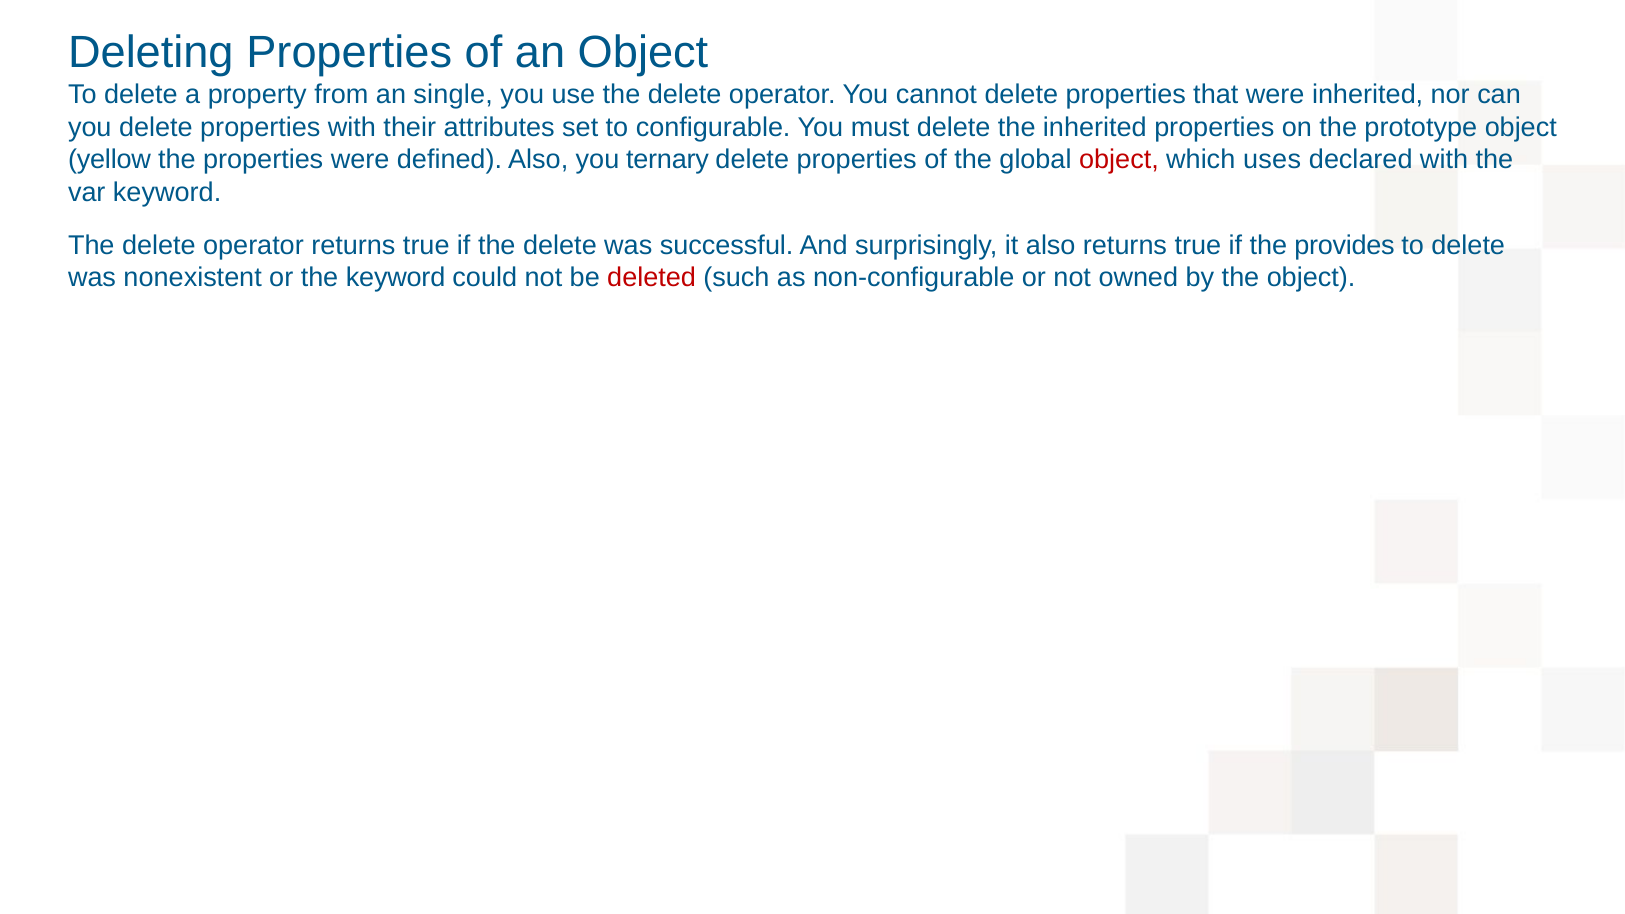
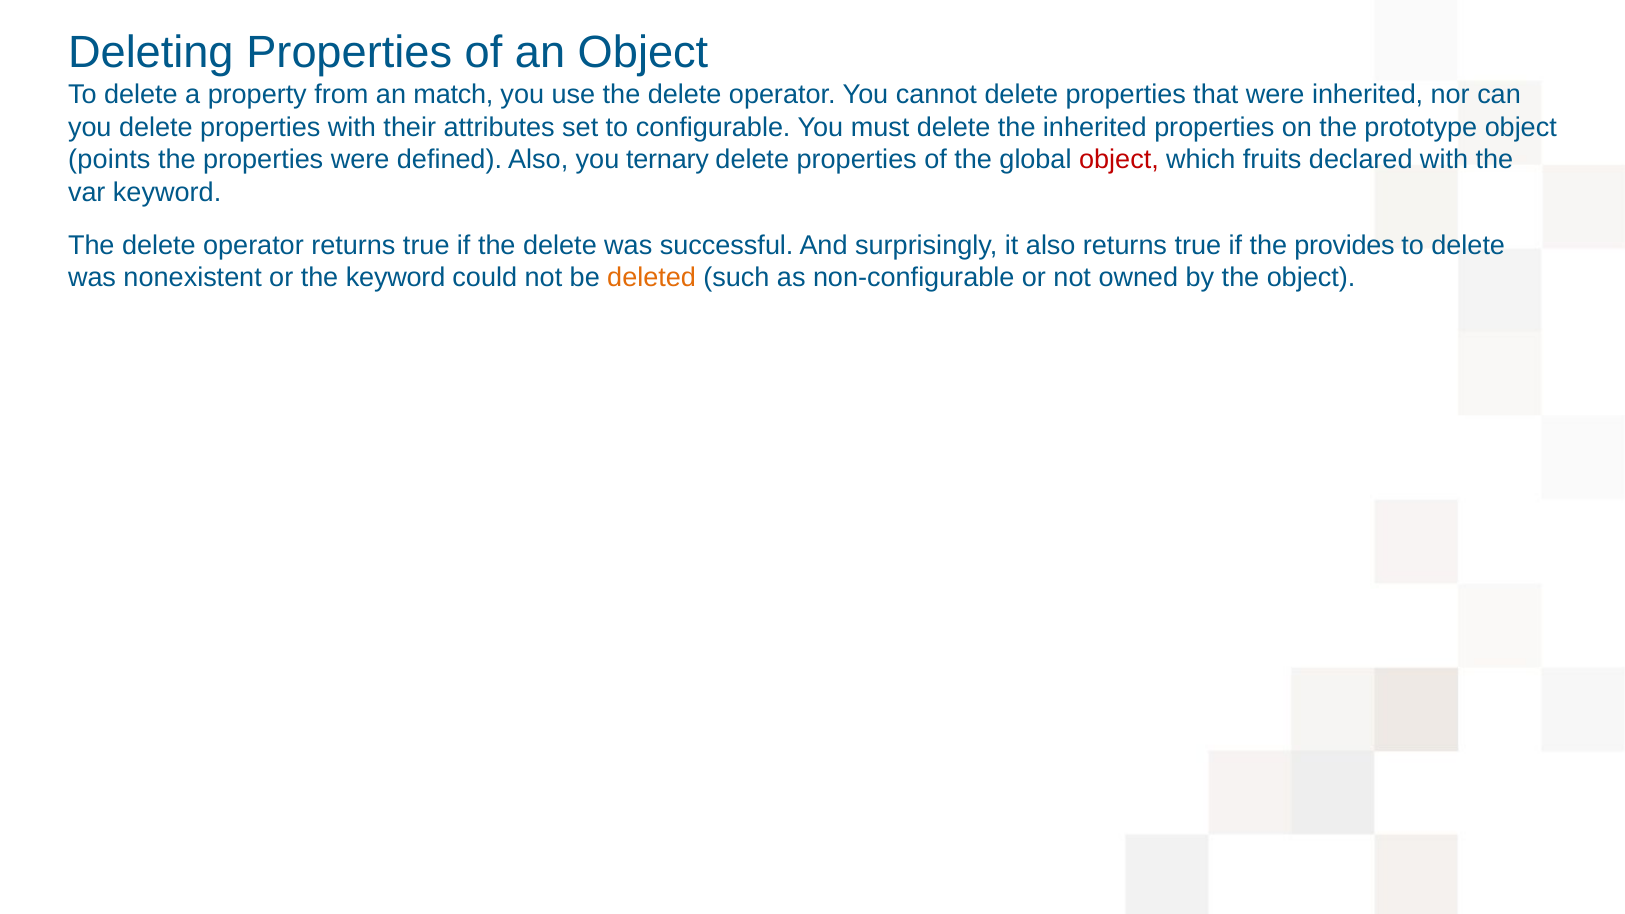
single: single -> match
yellow: yellow -> points
uses: uses -> fruits
deleted colour: red -> orange
